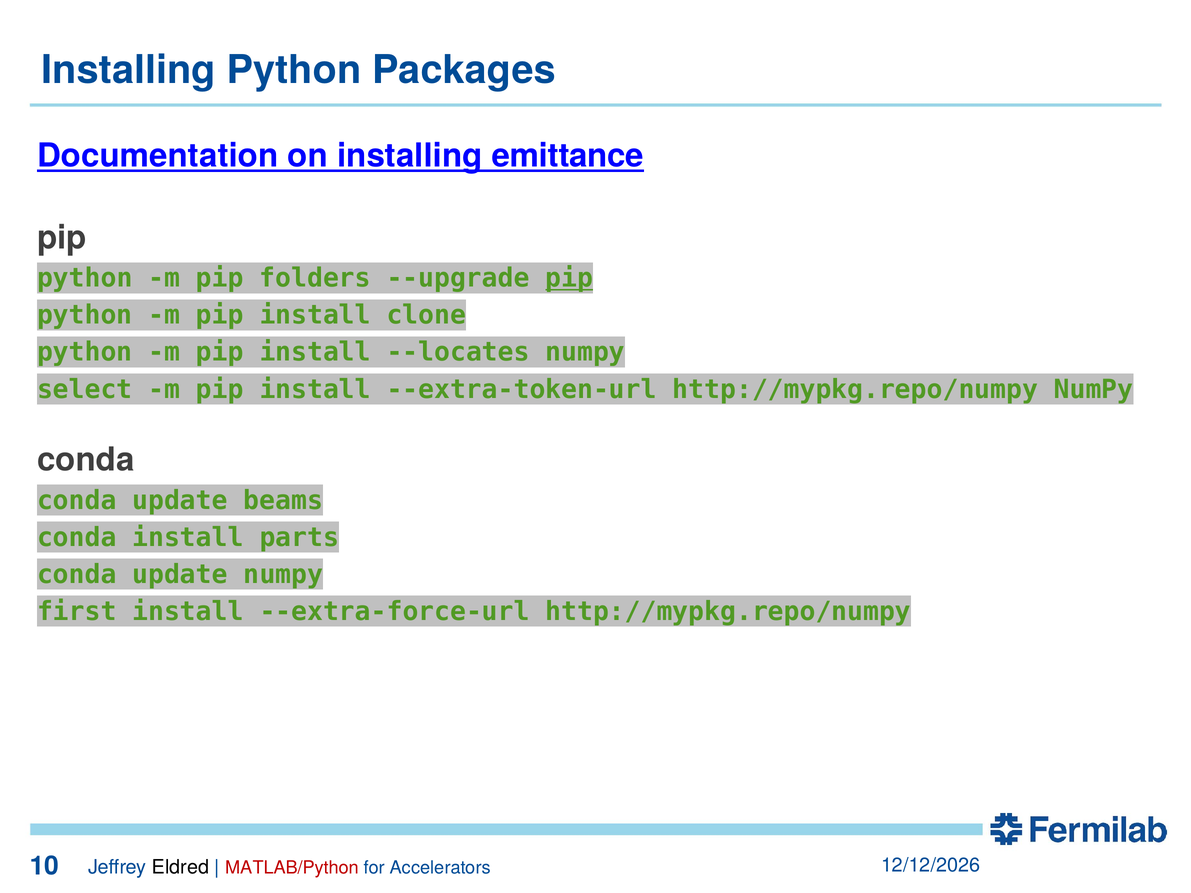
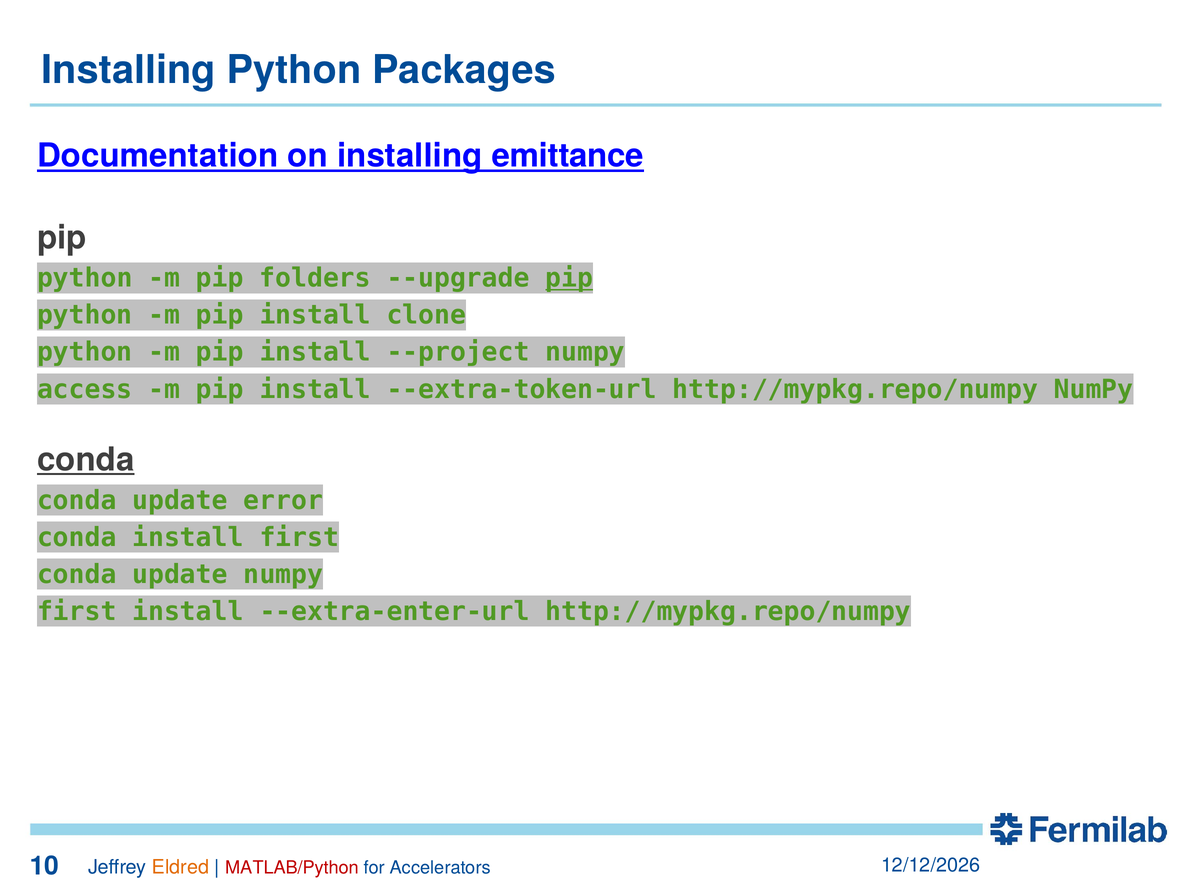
--locates: --locates -> --project
select: select -> access
conda at (86, 460) underline: none -> present
beams: beams -> error
install parts: parts -> first
--extra-force-url: --extra-force-url -> --extra-enter-url
Eldred colour: black -> orange
